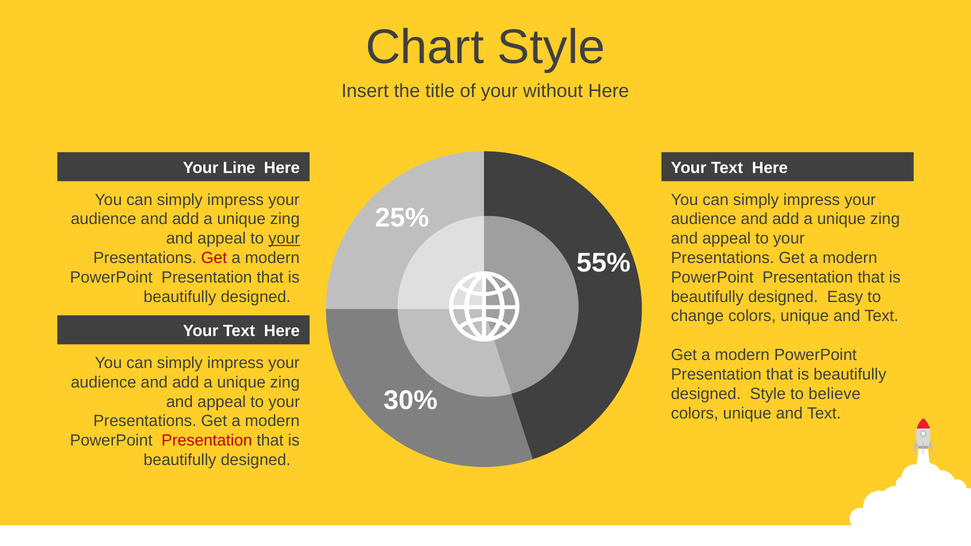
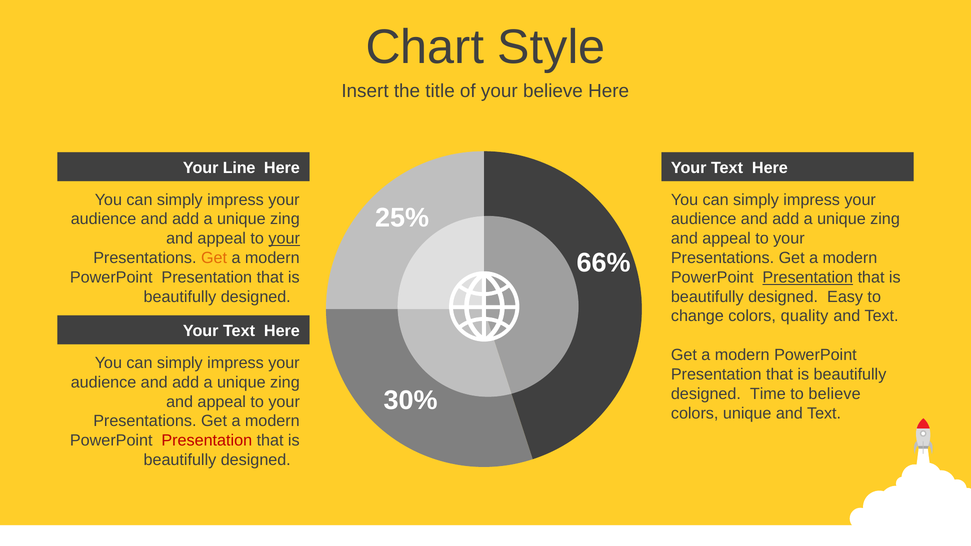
your without: without -> believe
Get at (214, 258) colour: red -> orange
55%: 55% -> 66%
Presentation at (808, 277) underline: none -> present
change colors unique: unique -> quality
designed Style: Style -> Time
